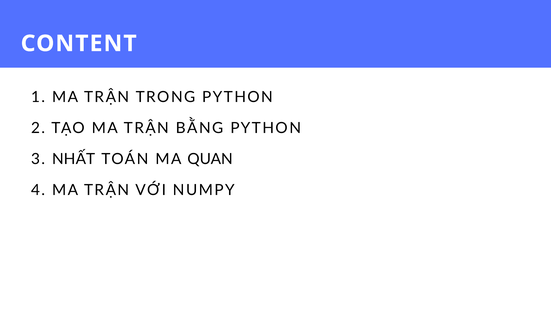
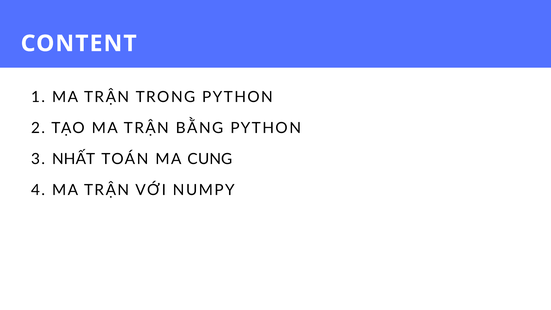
QUAN: QUAN -> CUNG
